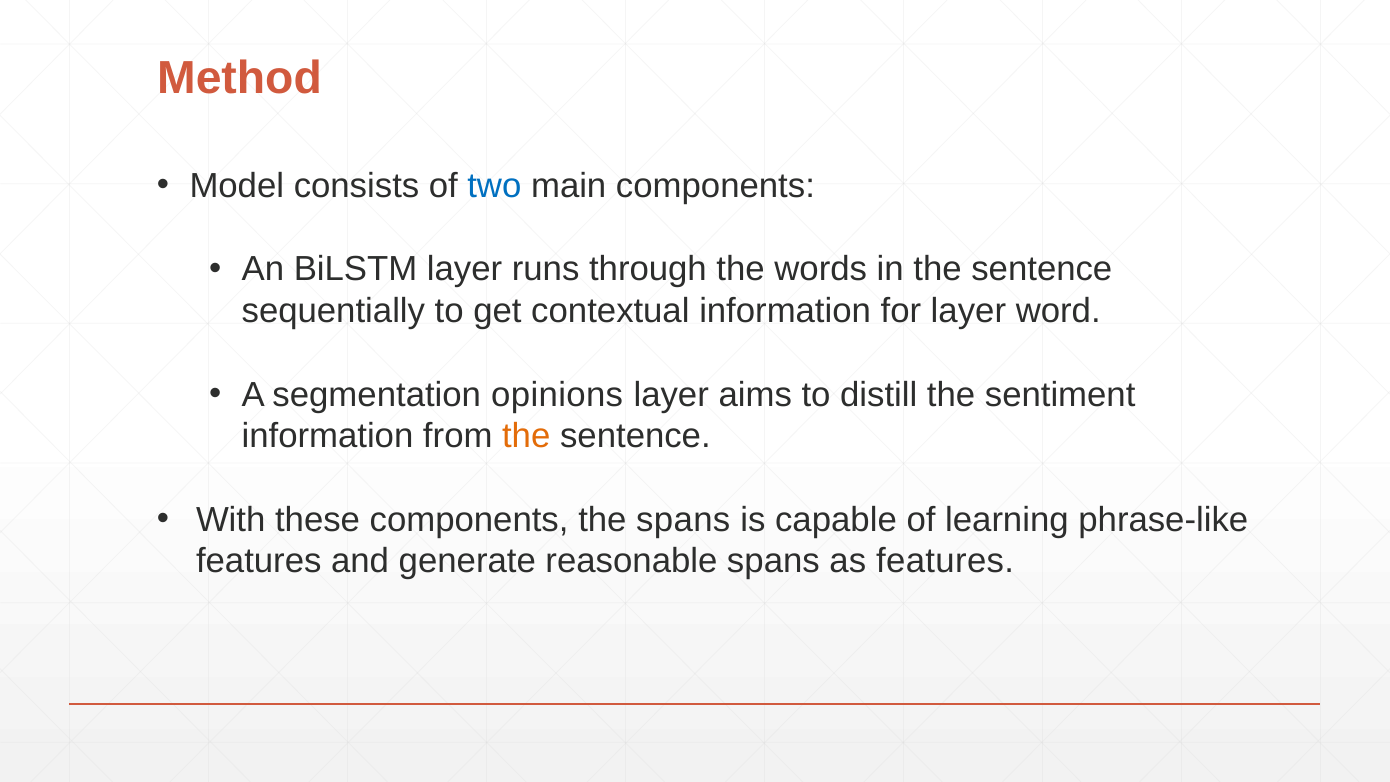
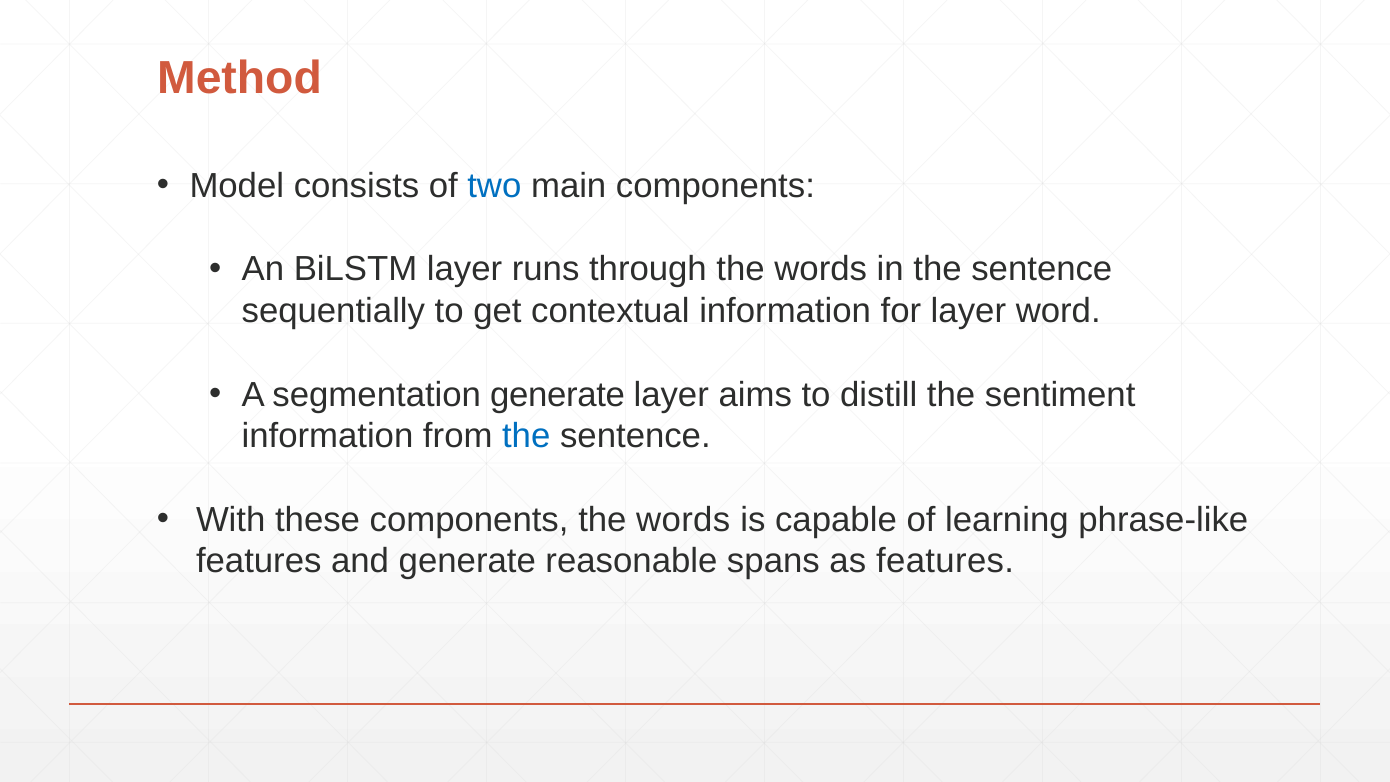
segmentation opinions: opinions -> generate
the at (526, 436) colour: orange -> blue
components the spans: spans -> words
